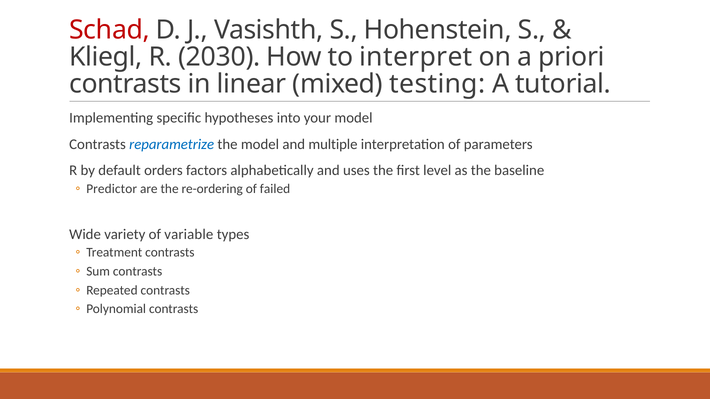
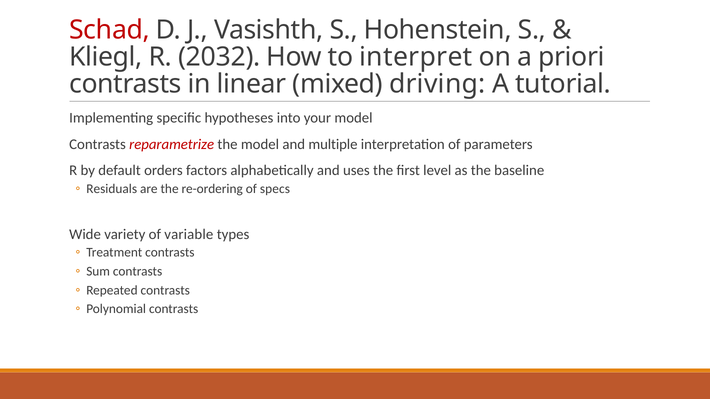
2030: 2030 -> 2032
testing: testing -> driving
reparametrize colour: blue -> red
Predictor: Predictor -> Residuals
failed: failed -> specs
